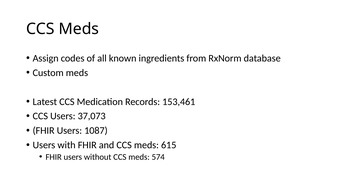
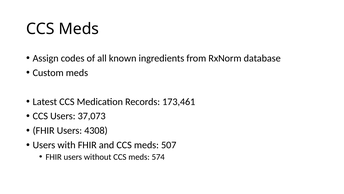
153,461: 153,461 -> 173,461
1087: 1087 -> 4308
615: 615 -> 507
